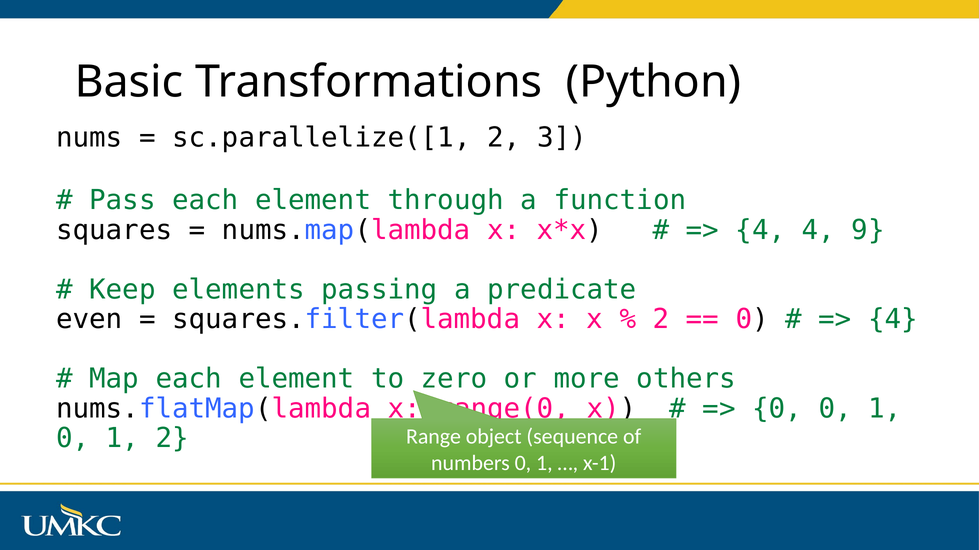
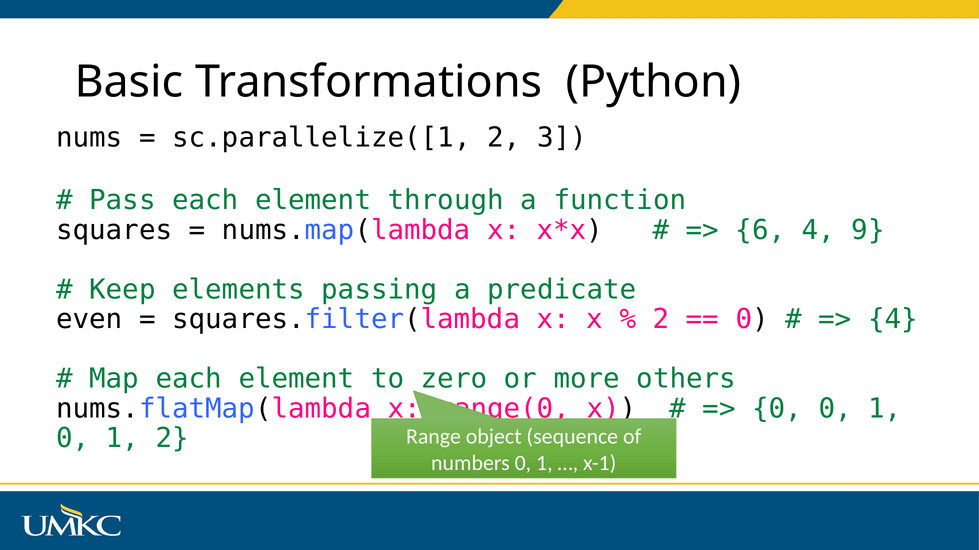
4 at (760, 230): 4 -> 6
